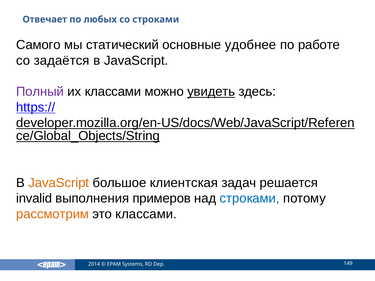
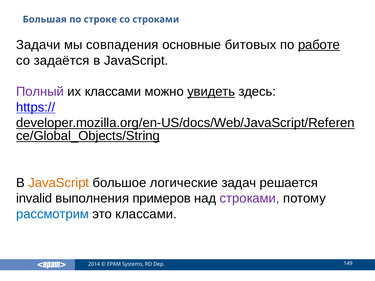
Отвечает: Отвечает -> Большая
любых: любых -> строке
Самого: Самого -> Задачи
статический: статический -> совпадения
удобнее: удобнее -> битовых
работе underline: none -> present
клиентская: клиентская -> логические
строками at (250, 199) colour: blue -> purple
рассмотрим colour: orange -> blue
